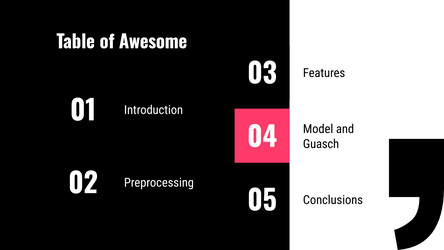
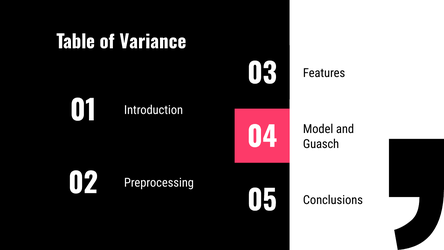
Awesome: Awesome -> Variance
